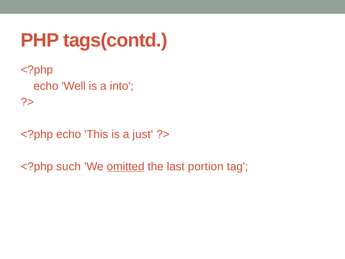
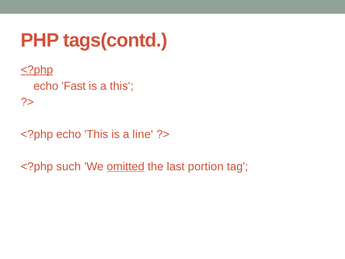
<?php at (37, 70) underline: none -> present
Well: Well -> Fast
a into: into -> this
just: just -> line
